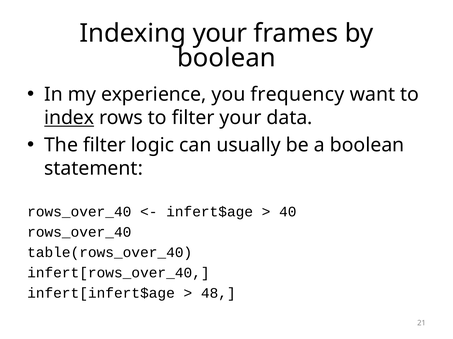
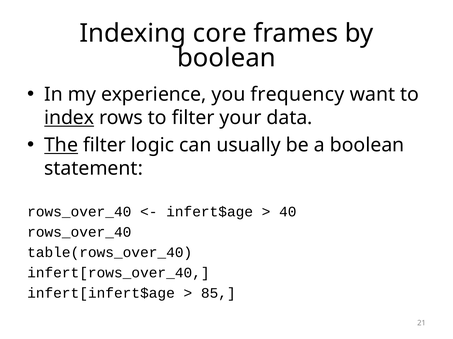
Indexing your: your -> core
The underline: none -> present
48: 48 -> 85
